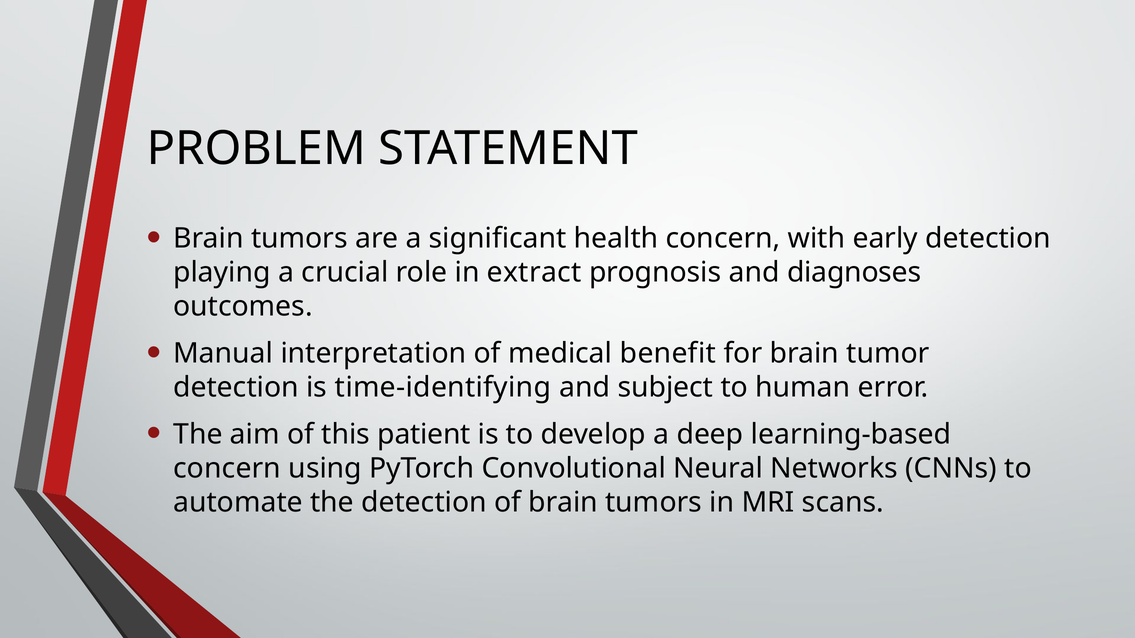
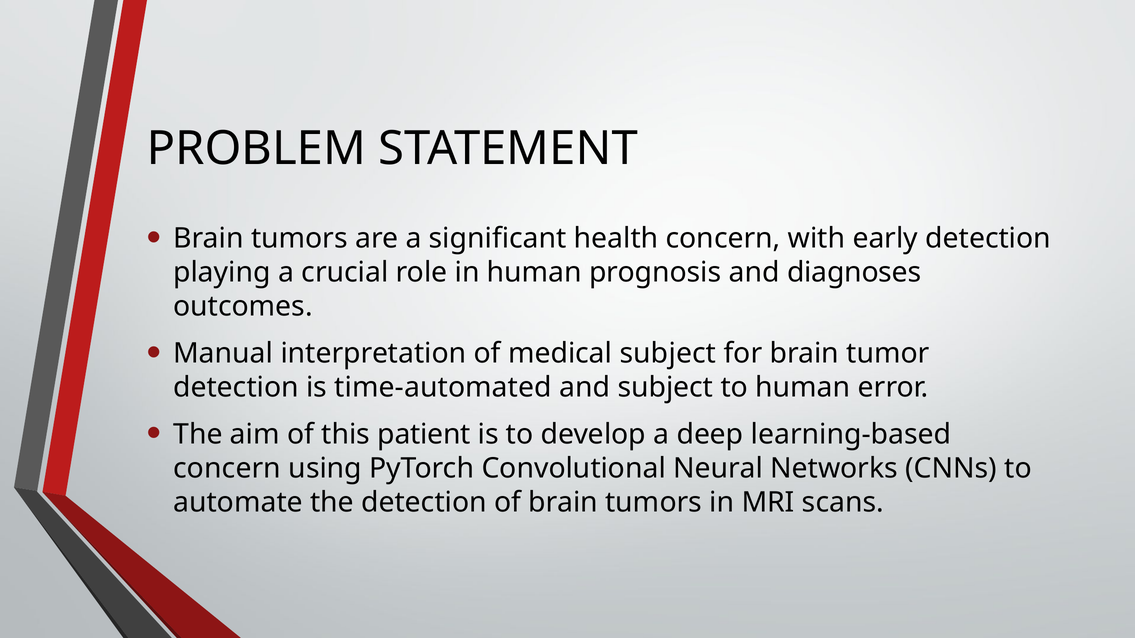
in extract: extract -> human
medical benefit: benefit -> subject
time-identifying: time-identifying -> time-automated
